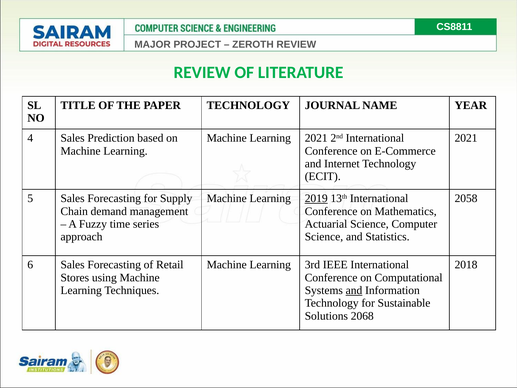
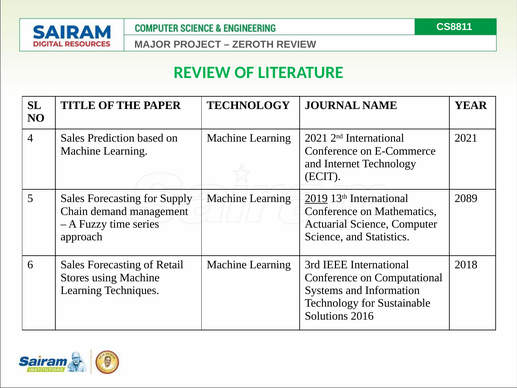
2058: 2058 -> 2089
and at (354, 290) underline: present -> none
2068: 2068 -> 2016
